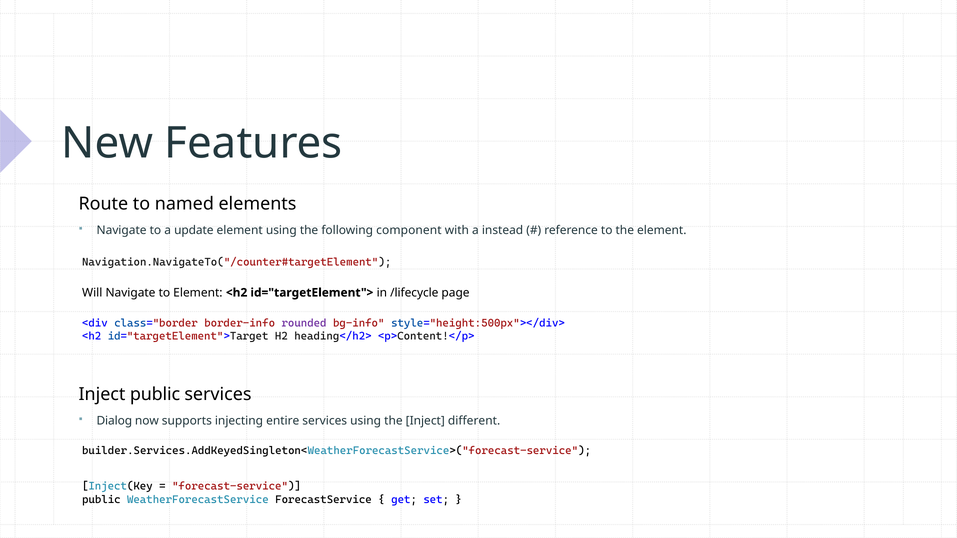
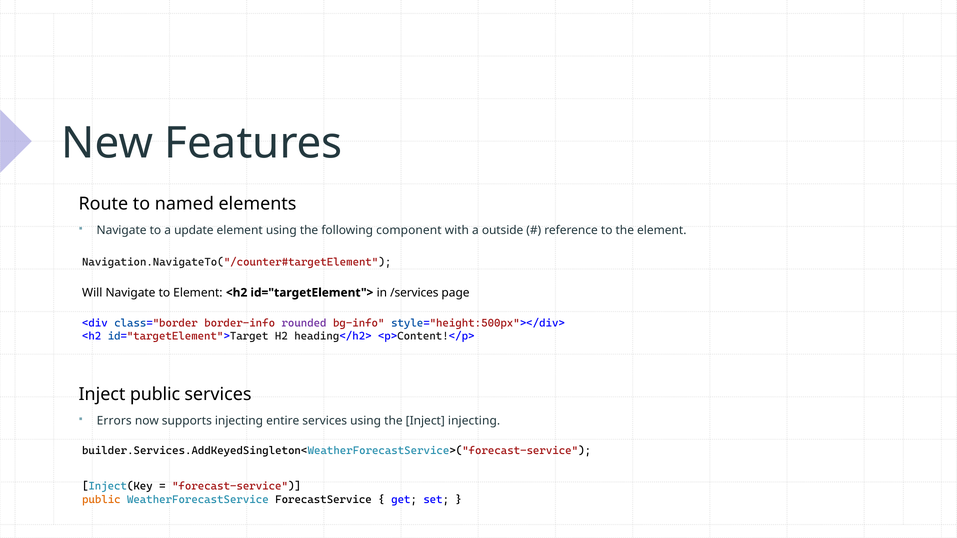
instead: instead -> outside
/lifecycle: /lifecycle -> /services
Dialog: Dialog -> Errors
Inject different: different -> injecting
public at (101, 500) colour: black -> orange
